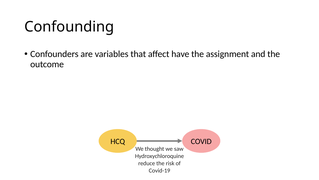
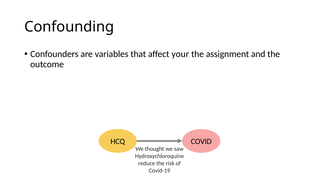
have: have -> your
